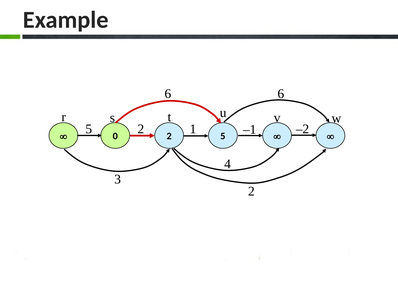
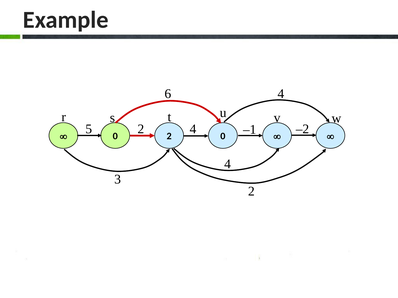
6 6: 6 -> 4
5 2 1: 1 -> 4
2 5: 5 -> 0
